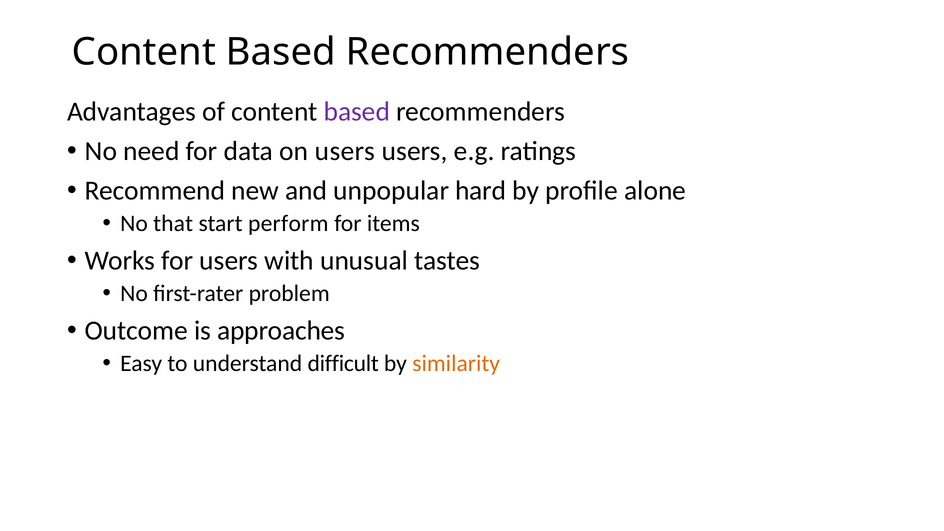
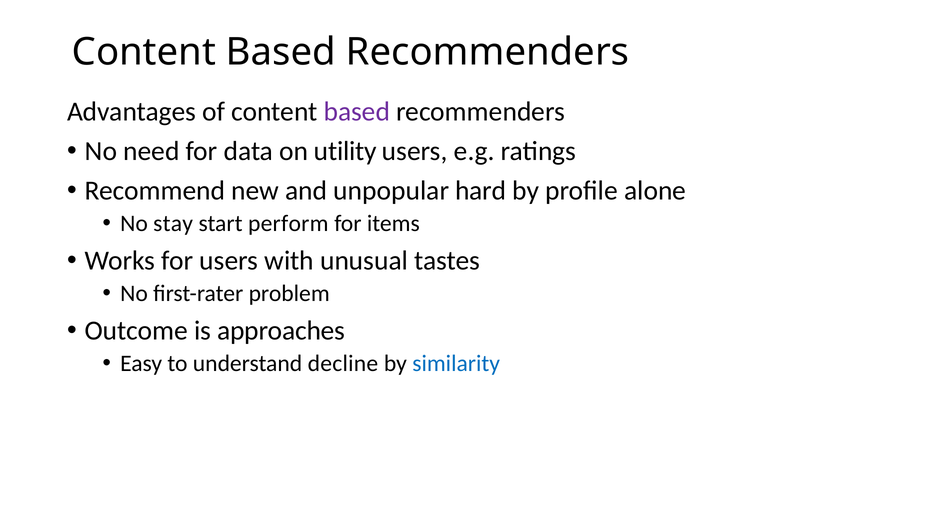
on users: users -> utility
that: that -> stay
difficult: difficult -> decline
similarity colour: orange -> blue
